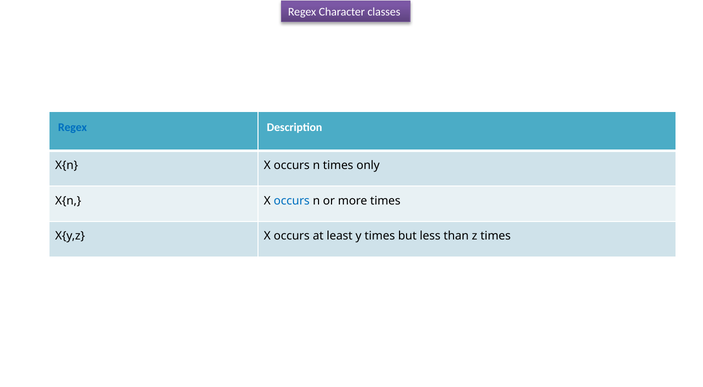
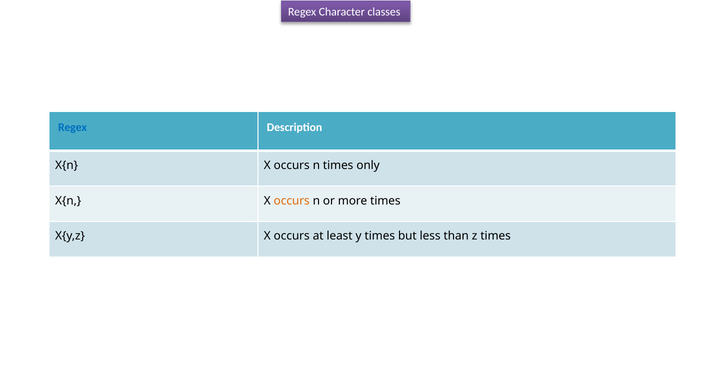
occurs at (292, 200) colour: blue -> orange
